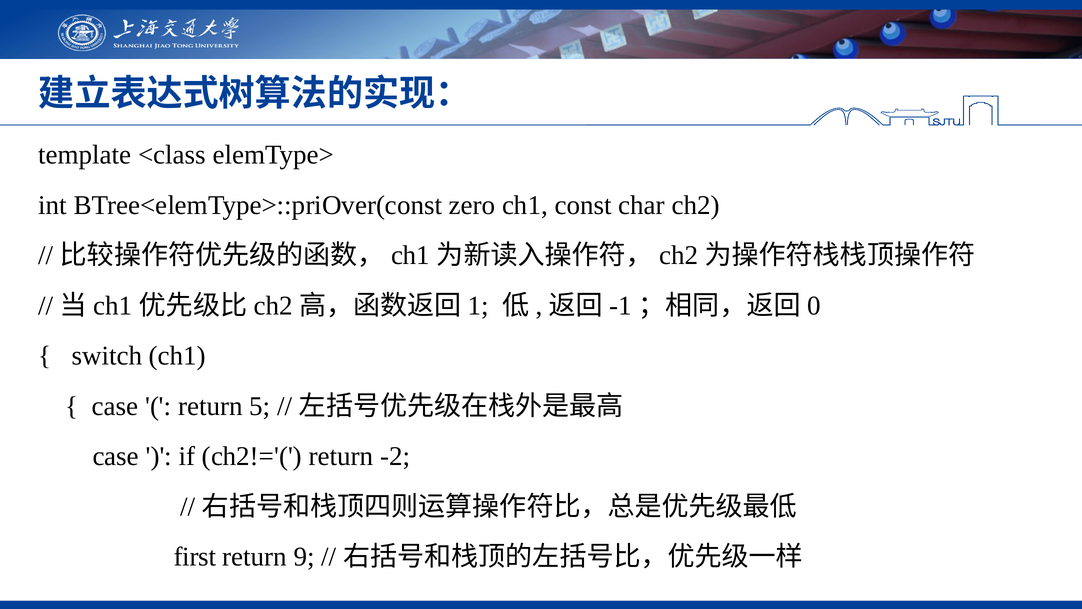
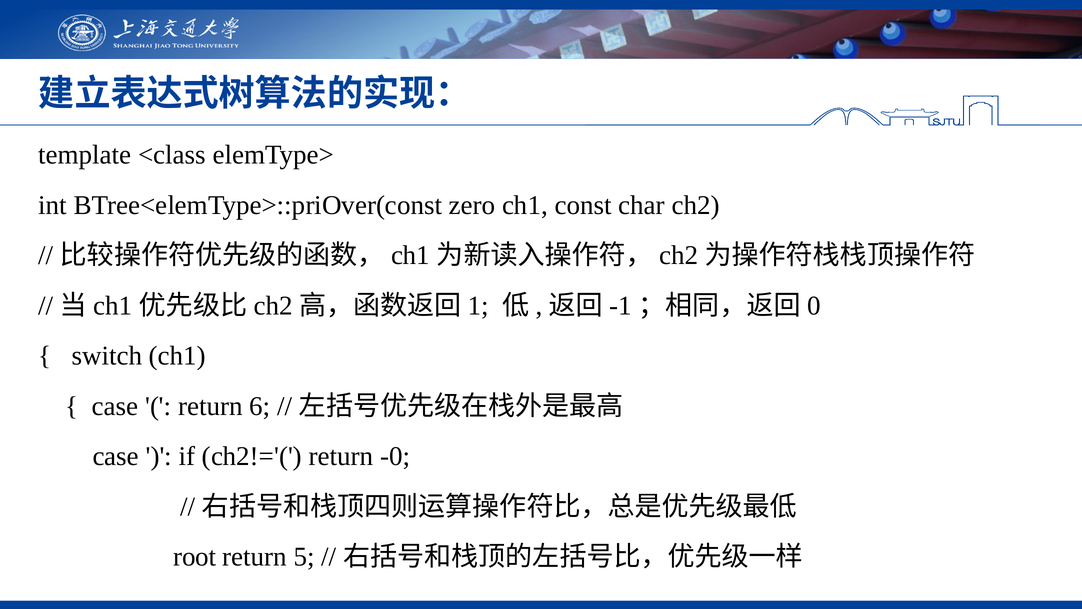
5: 5 -> 6
-2: -2 -> -0
first: first -> root
9: 9 -> 5
